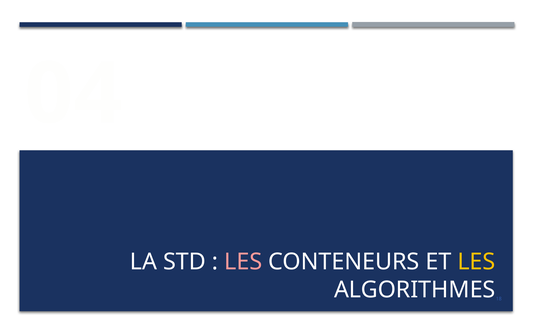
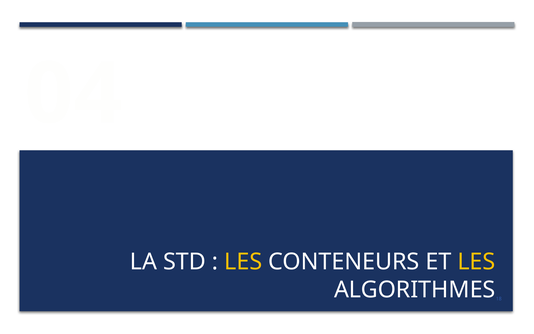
LES at (243, 262) colour: pink -> yellow
